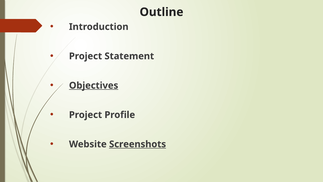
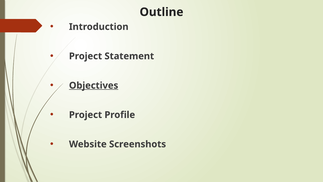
Screenshots underline: present -> none
